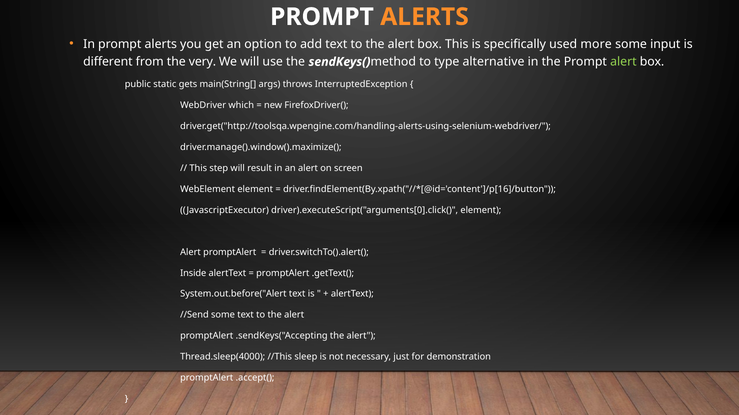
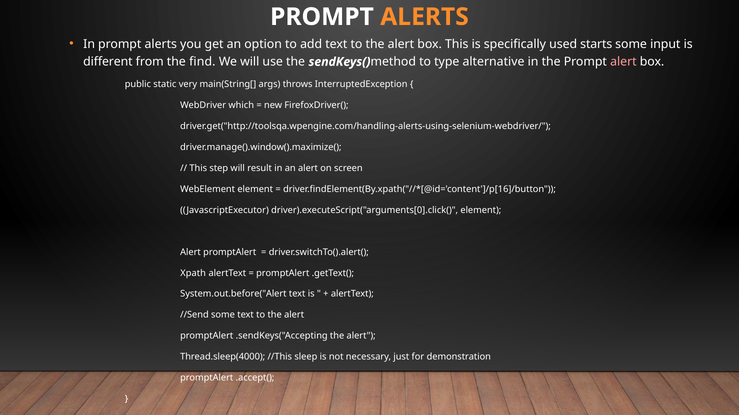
more: more -> starts
very: very -> find
alert at (623, 62) colour: light green -> pink
gets: gets -> very
Inside: Inside -> Xpath
